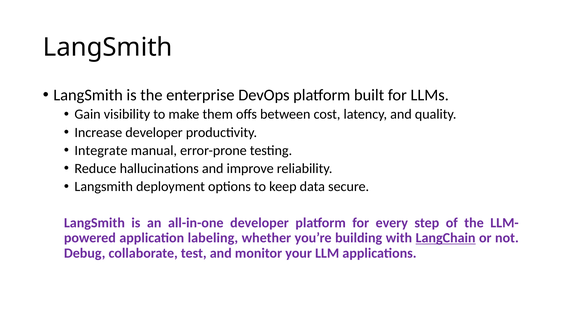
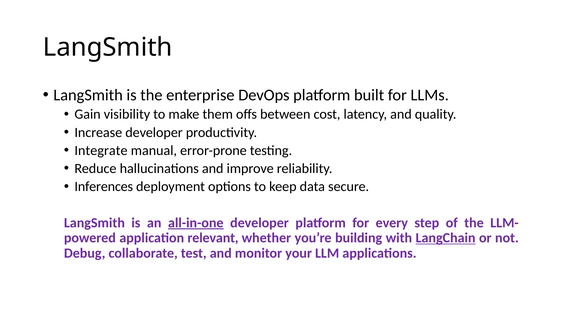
Langsmith at (104, 187): Langsmith -> Inferences
all-in-one underline: none -> present
labeling: labeling -> relevant
